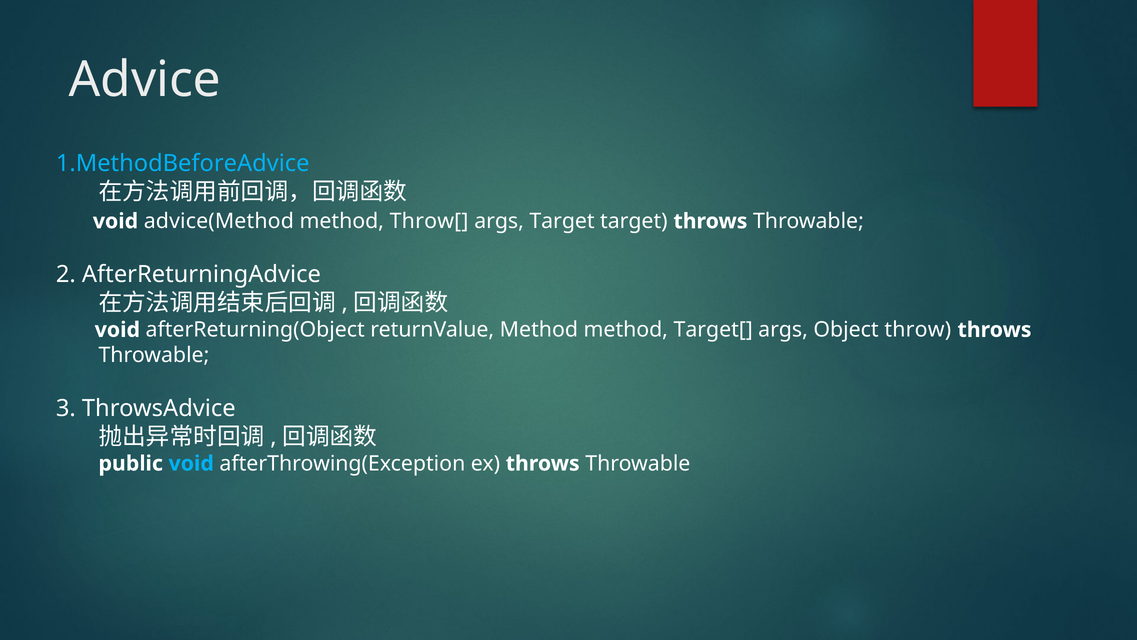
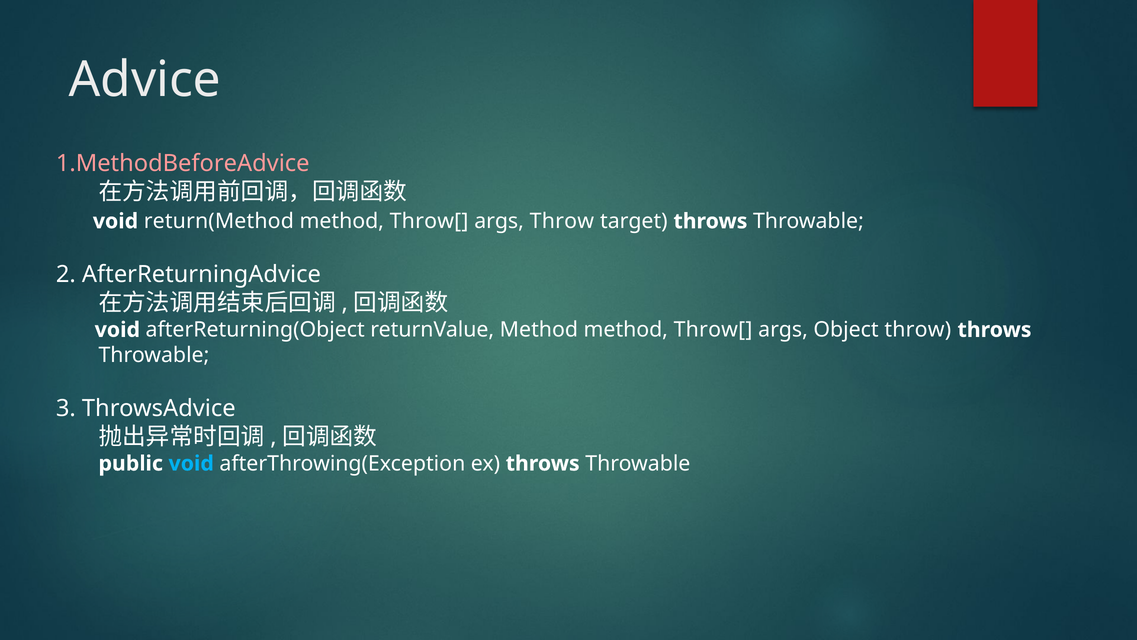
1.MethodBeforeAdvice colour: light blue -> pink
advice(Method: advice(Method -> return(Method
args Target: Target -> Throw
Method method Target[: Target[ -> Throw[
